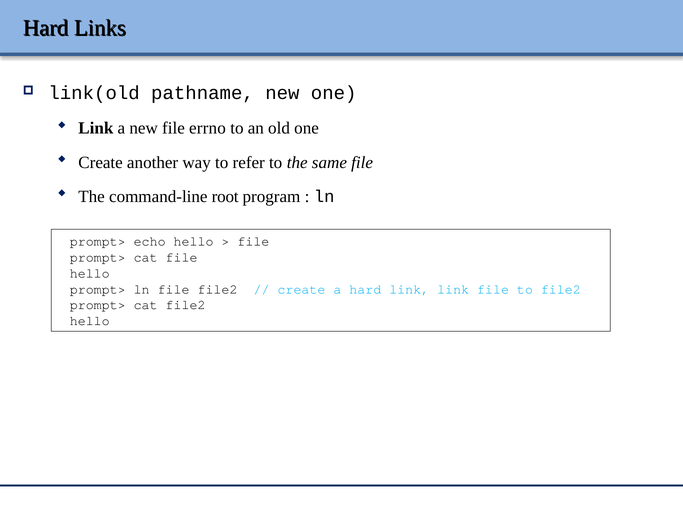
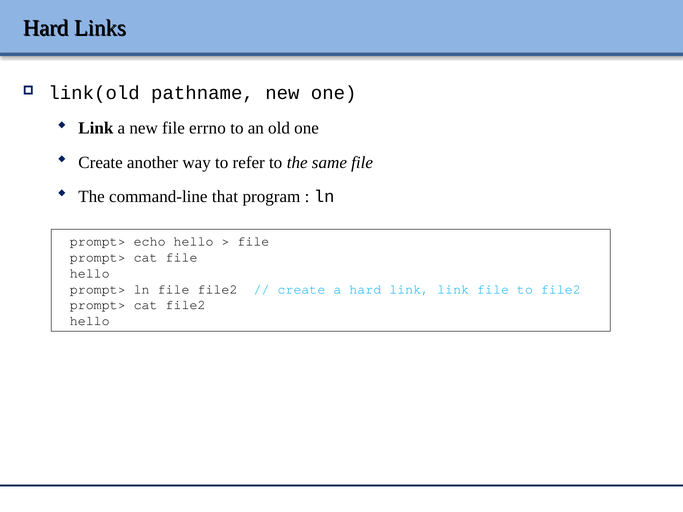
root: root -> that
